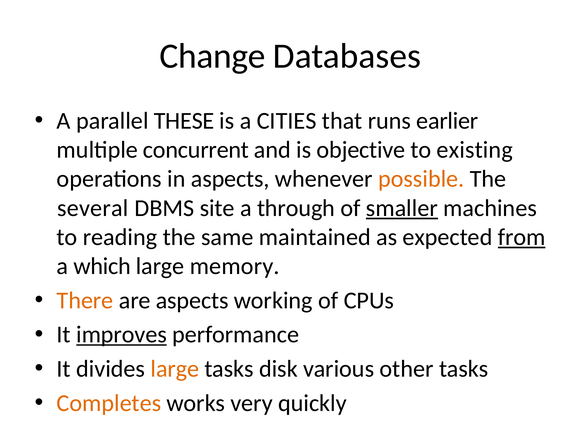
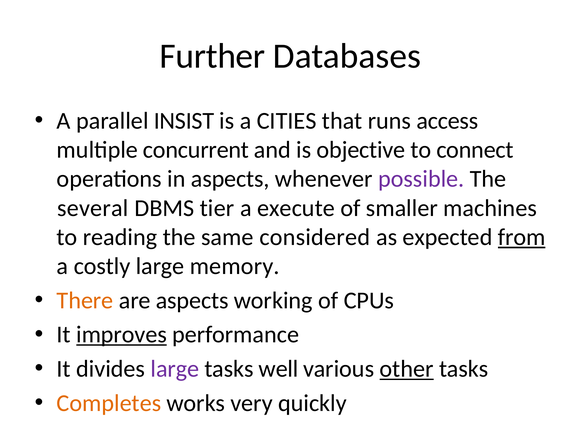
Change: Change -> Further
THESE: THESE -> INSIST
earlier: earlier -> access
existing: existing -> connect
possible colour: orange -> purple
site: site -> tier
through: through -> execute
smaller underline: present -> none
maintained: maintained -> considered
which: which -> costly
large at (175, 369) colour: orange -> purple
disk: disk -> well
other underline: none -> present
